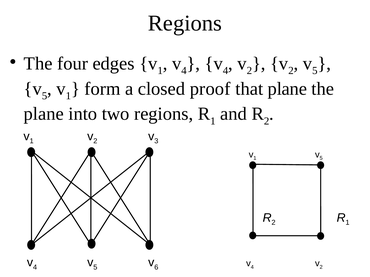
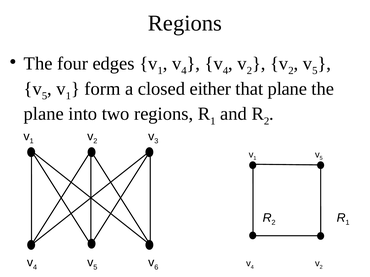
proof: proof -> either
